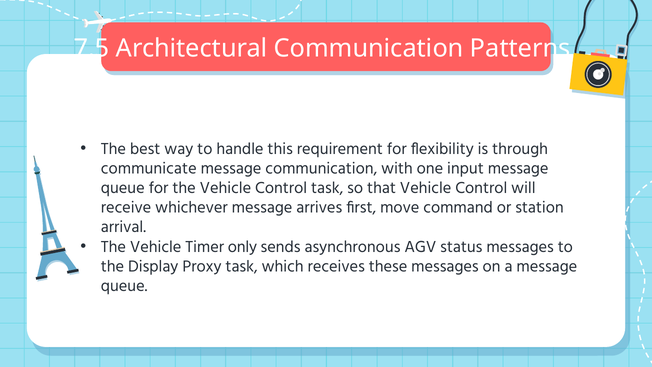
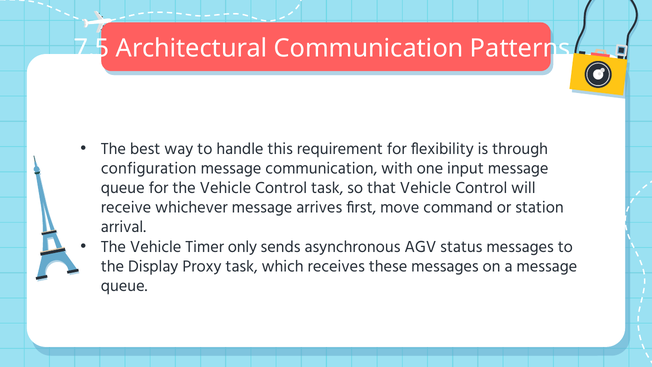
communicate: communicate -> configuration
